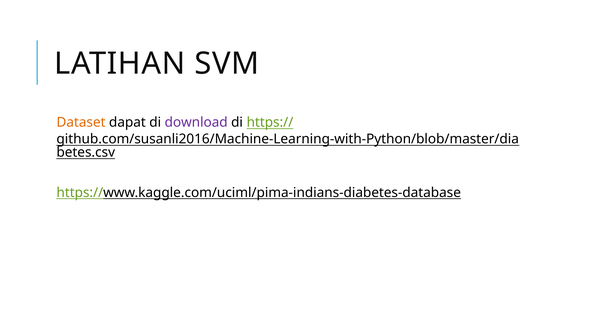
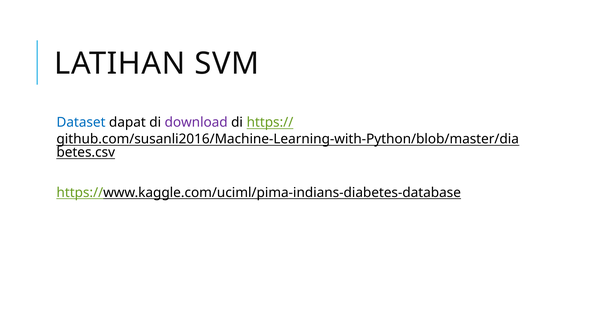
Dataset colour: orange -> blue
